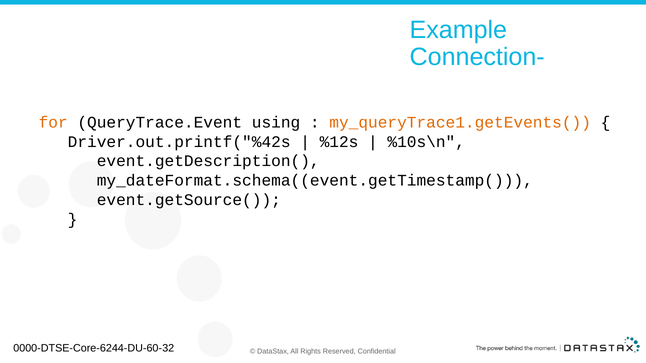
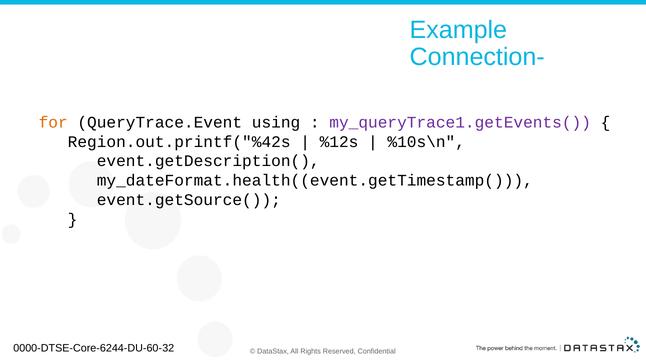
my_queryTrace1.getEvents( colour: orange -> purple
Driver.out.printf("%42s: Driver.out.printf("%42s -> Region.out.printf("%42s
my_dateFormat.schema((event.getTimestamp(: my_dateFormat.schema((event.getTimestamp( -> my_dateFormat.health((event.getTimestamp(
